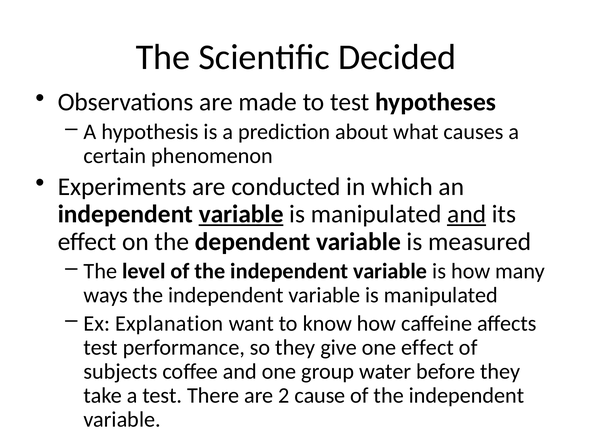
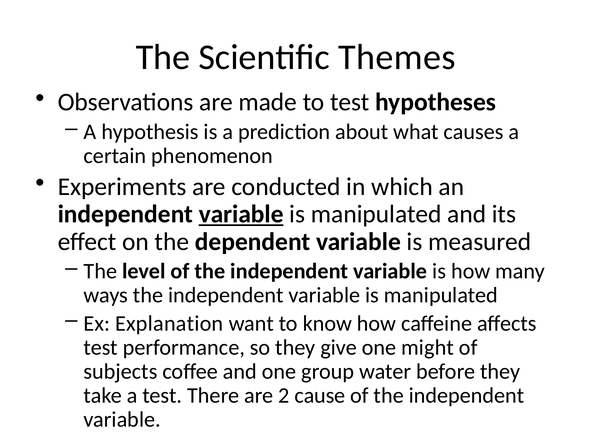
Decided: Decided -> Themes
and at (467, 214) underline: present -> none
one effect: effect -> might
